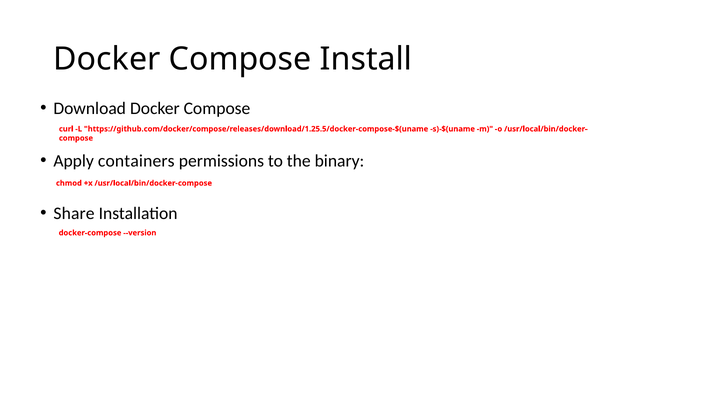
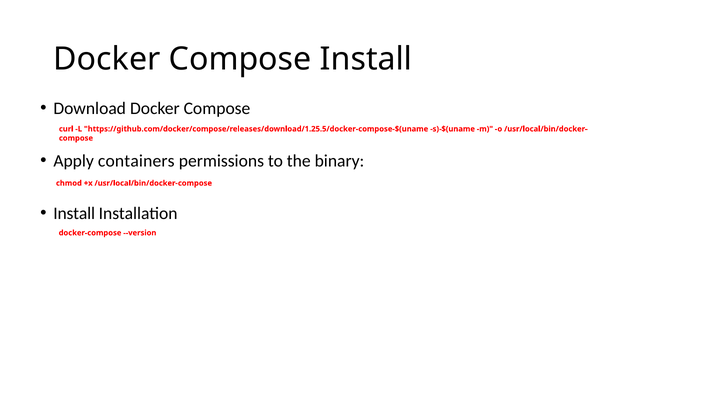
Share at (74, 213): Share -> Install
